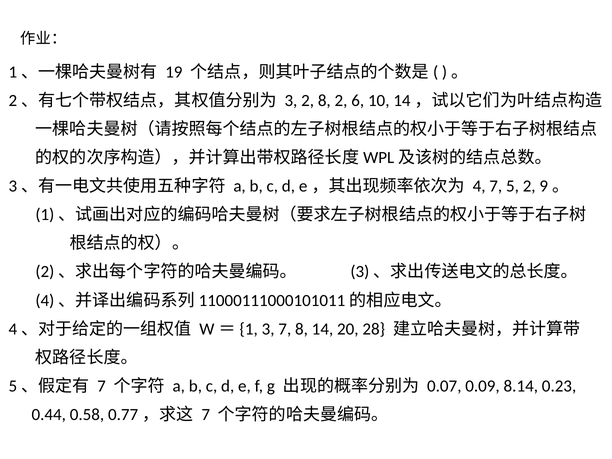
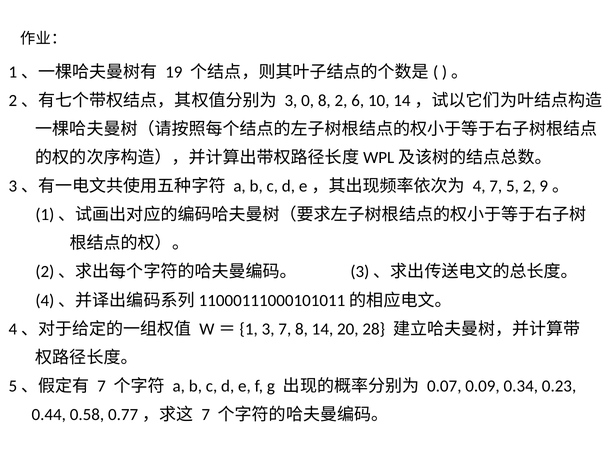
3 2: 2 -> 0
8.14: 8.14 -> 0.34
